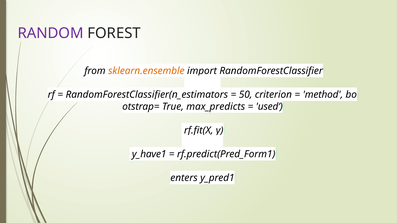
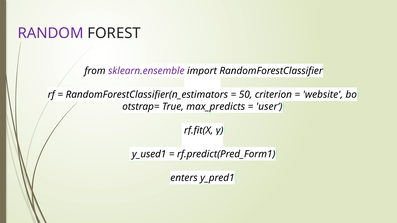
sklearn.ensemble colour: orange -> purple
method: method -> website
used: used -> user
y_have1: y_have1 -> y_used1
